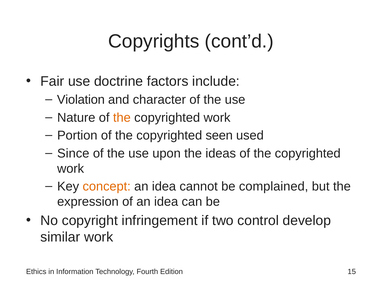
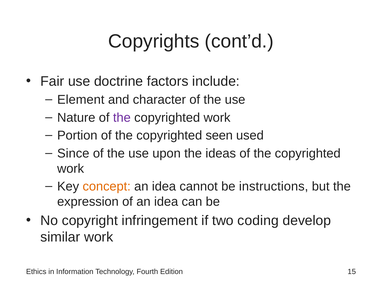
Violation: Violation -> Element
the at (122, 117) colour: orange -> purple
complained: complained -> instructions
control: control -> coding
